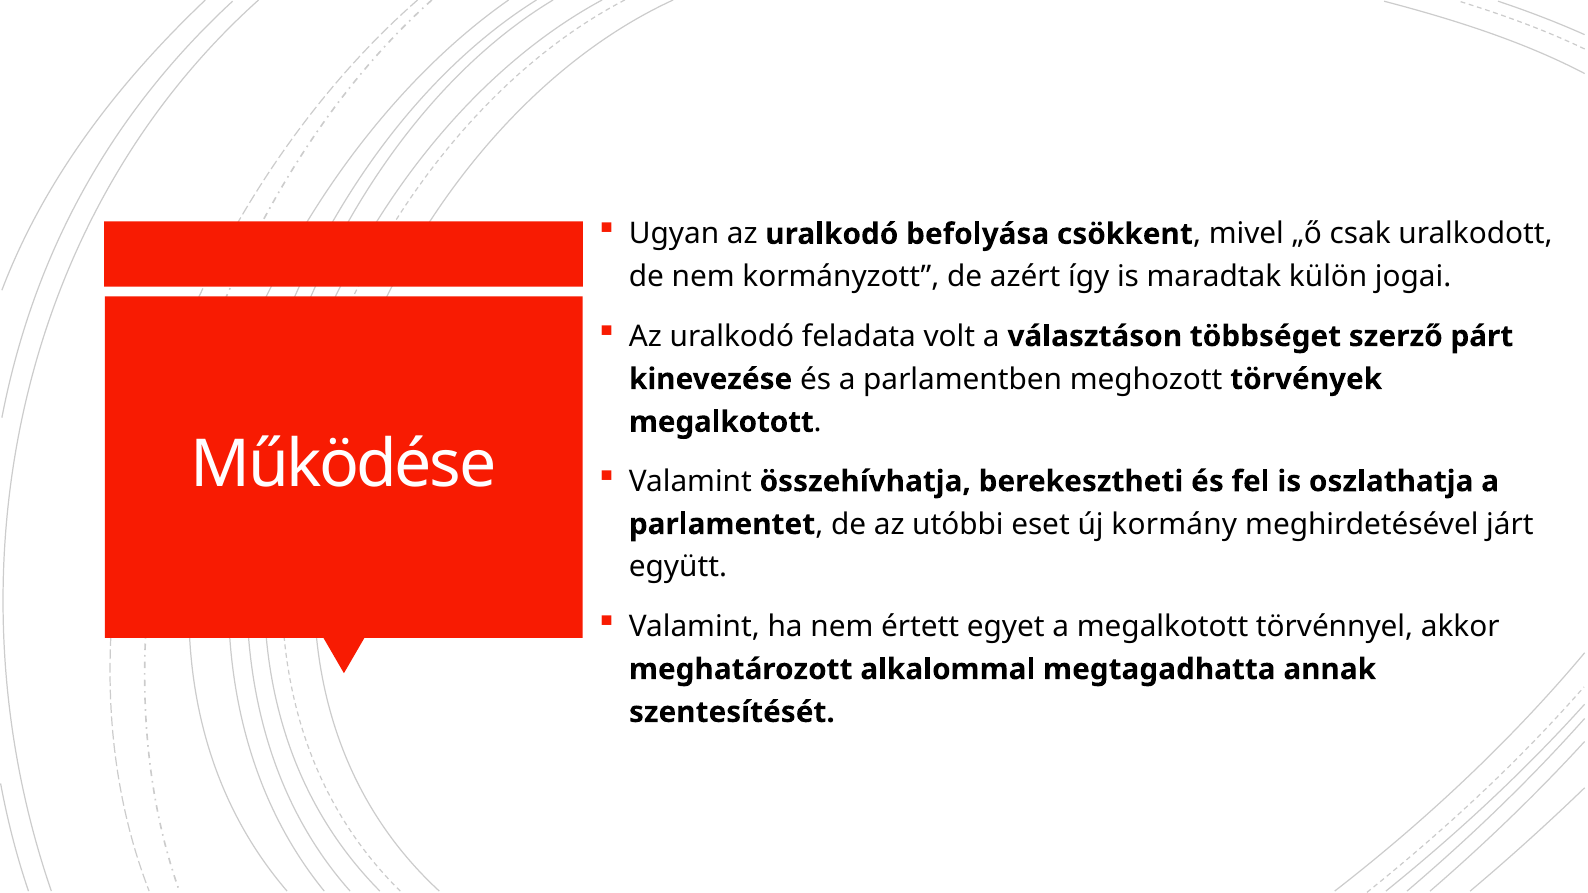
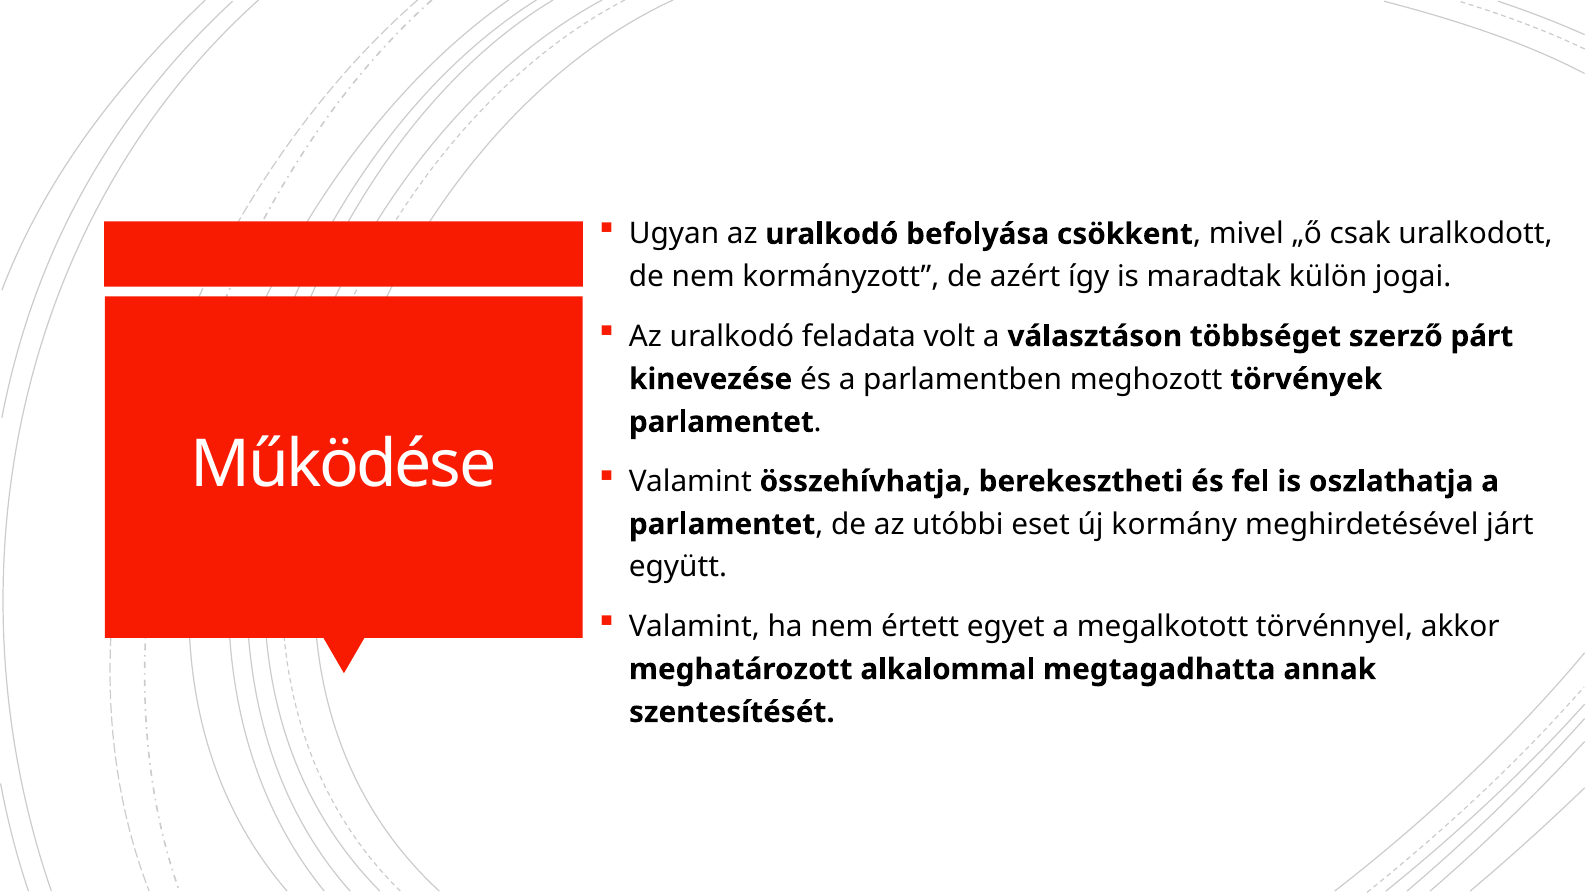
megalkotott at (721, 422): megalkotott -> parlamentet
